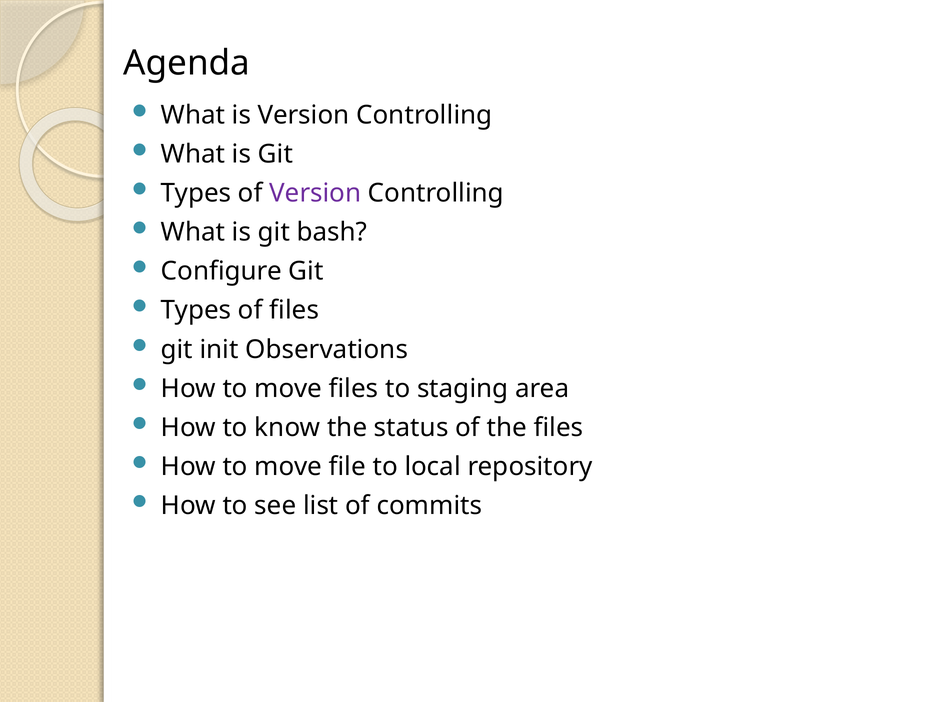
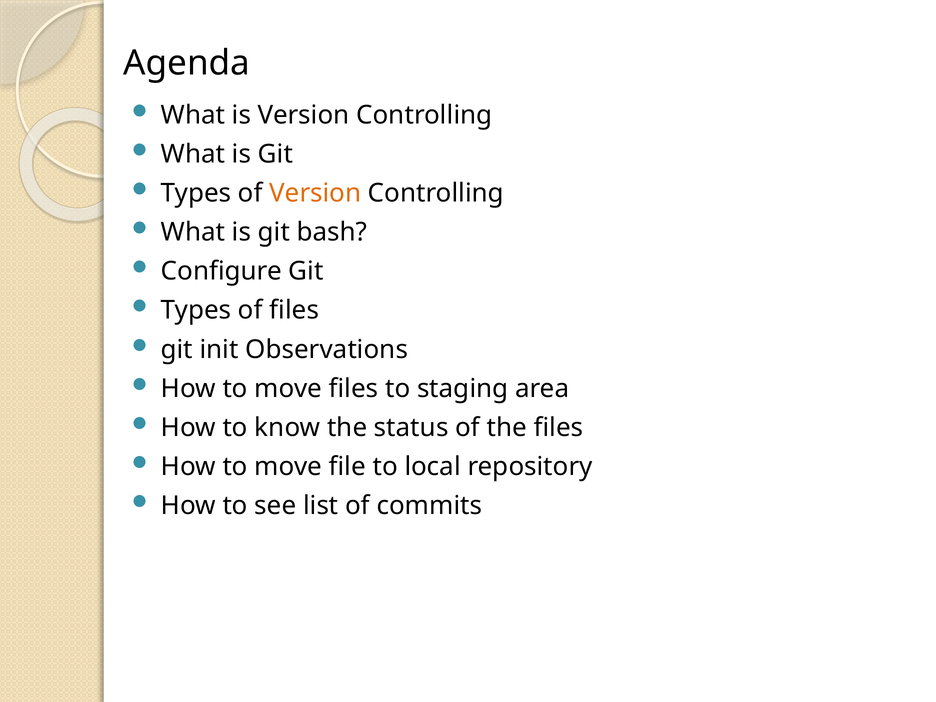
Version at (315, 193) colour: purple -> orange
